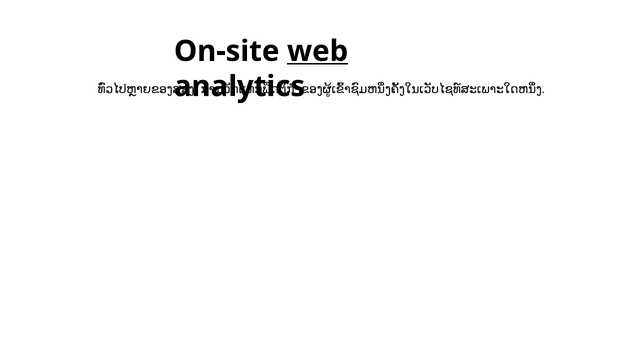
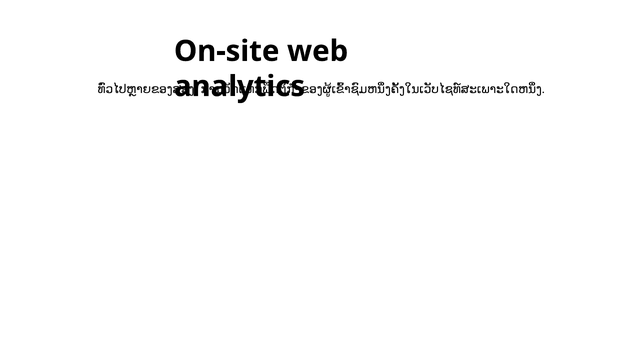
web underline: present -> none
